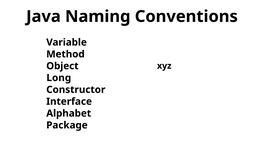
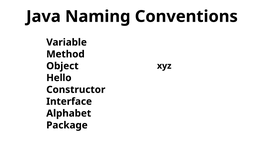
Long: Long -> Hello
